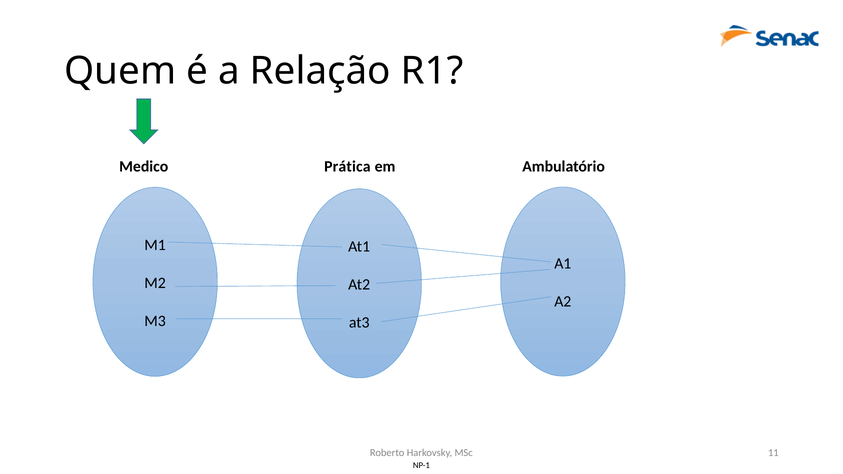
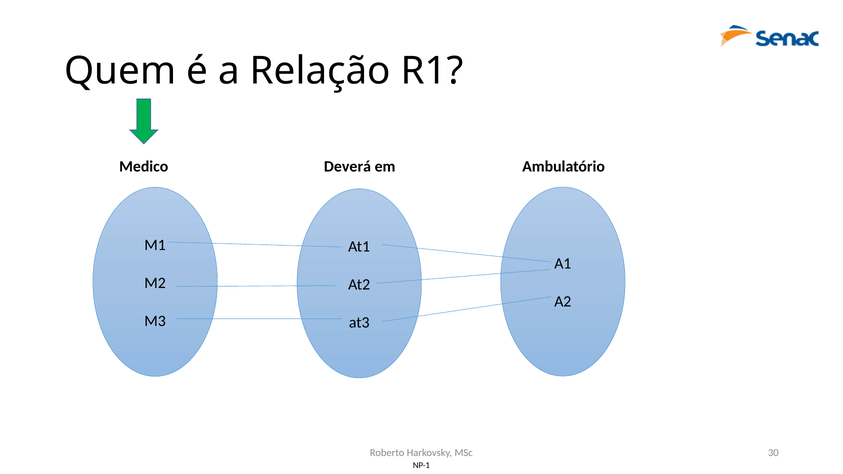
Prática: Prática -> Deverá
11: 11 -> 30
